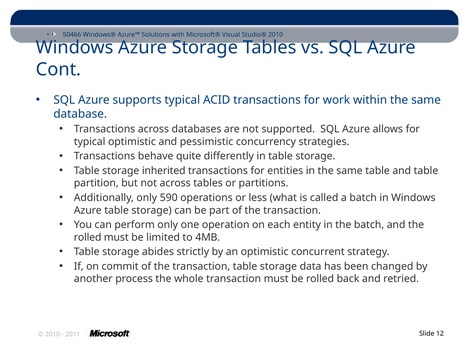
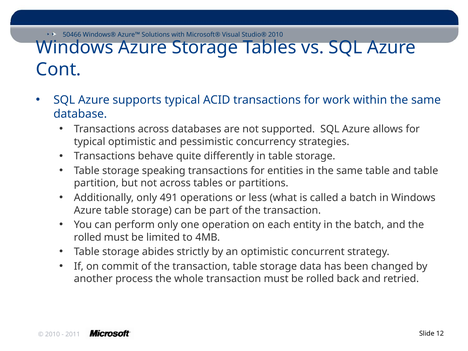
inherited: inherited -> speaking
590: 590 -> 491
